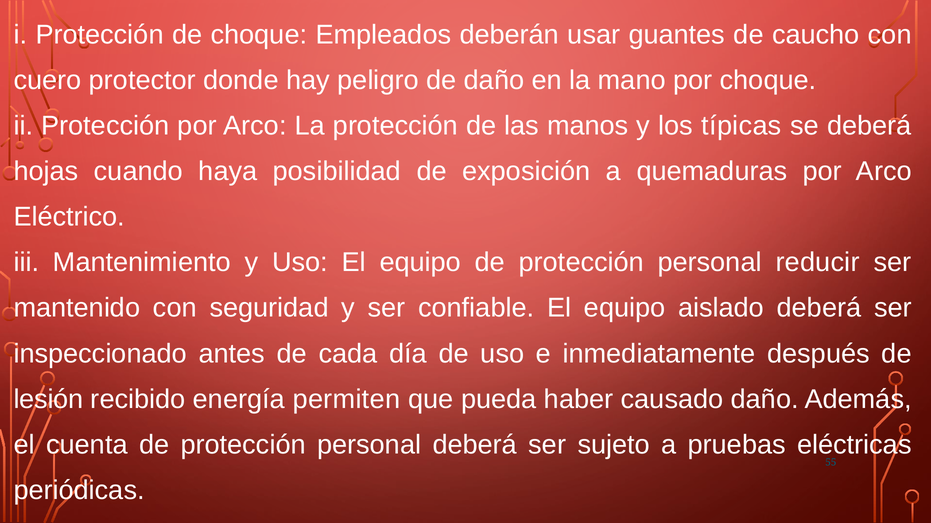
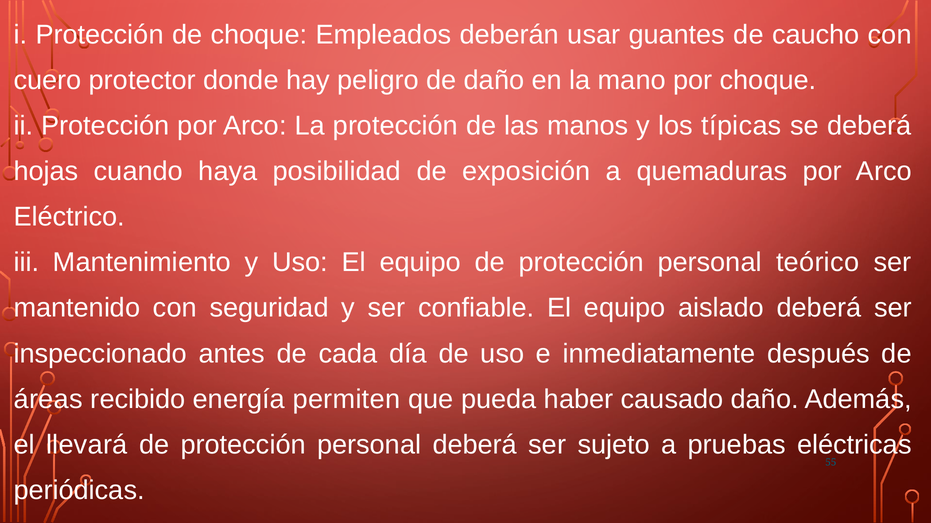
reducir: reducir -> teórico
lesión: lesión -> áreas
cuenta: cuenta -> llevará
